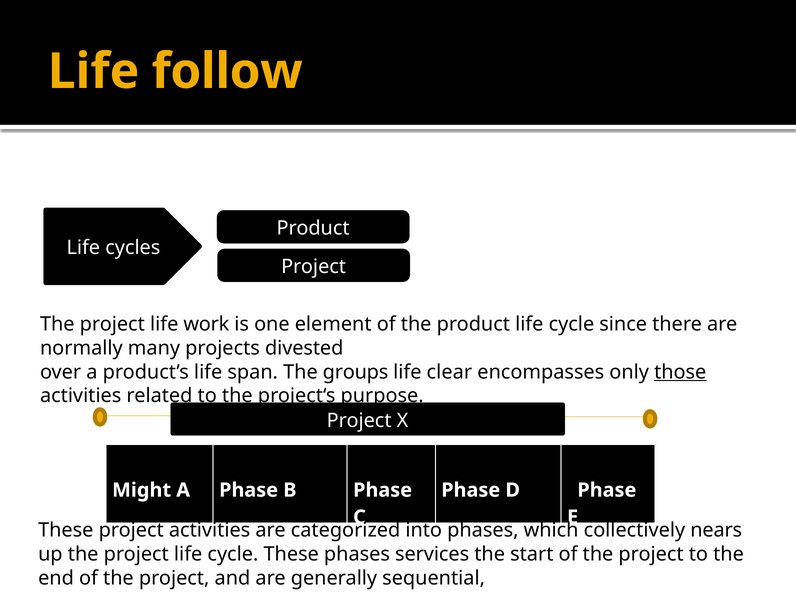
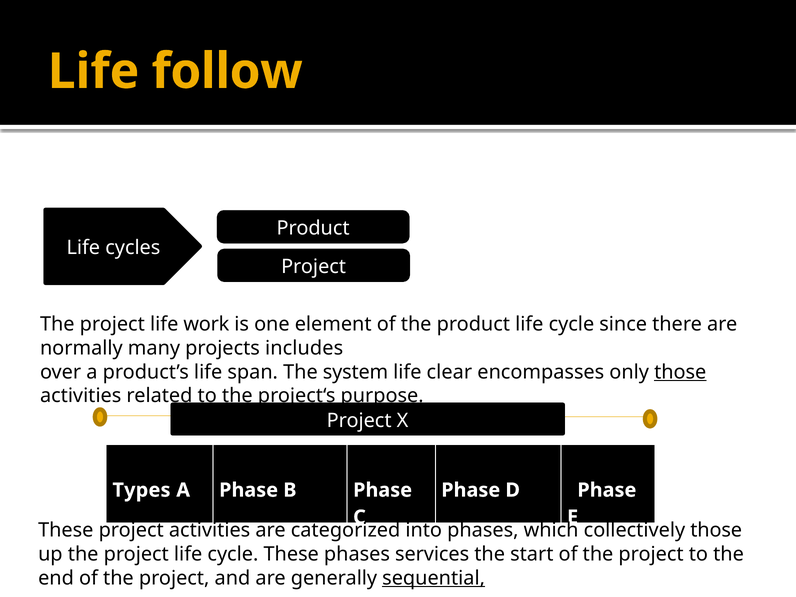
divested: divested -> includes
groups: groups -> system
Might: Might -> Types
collectively nears: nears -> those
sequential underline: none -> present
